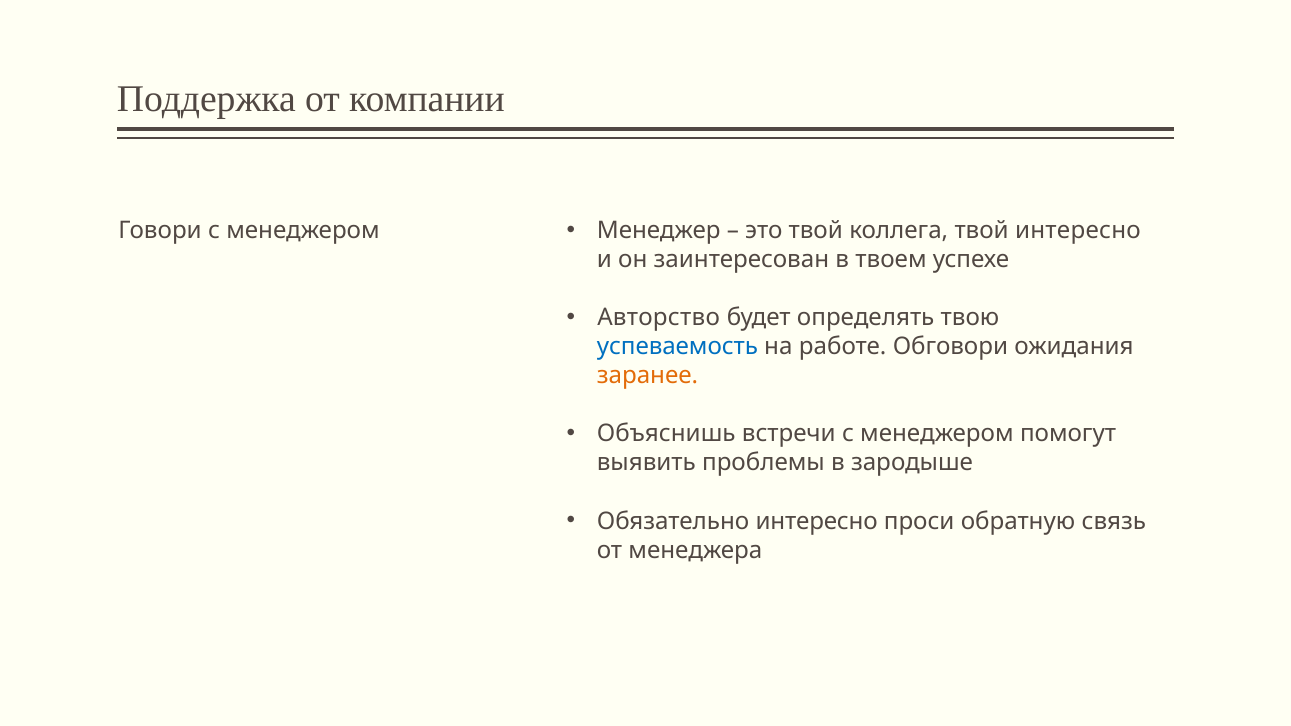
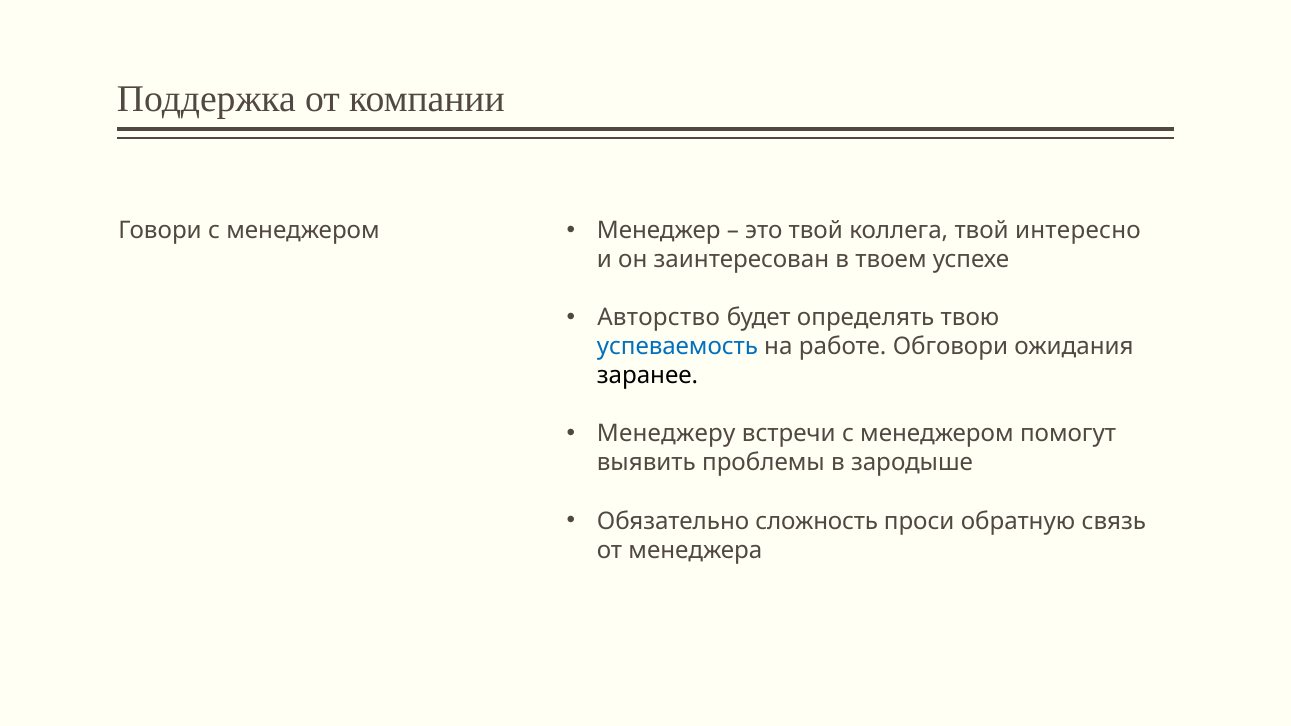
заранее colour: orange -> black
Объяснишь: Объяснишь -> Менеджеру
Обязательно интересно: интересно -> сложность
